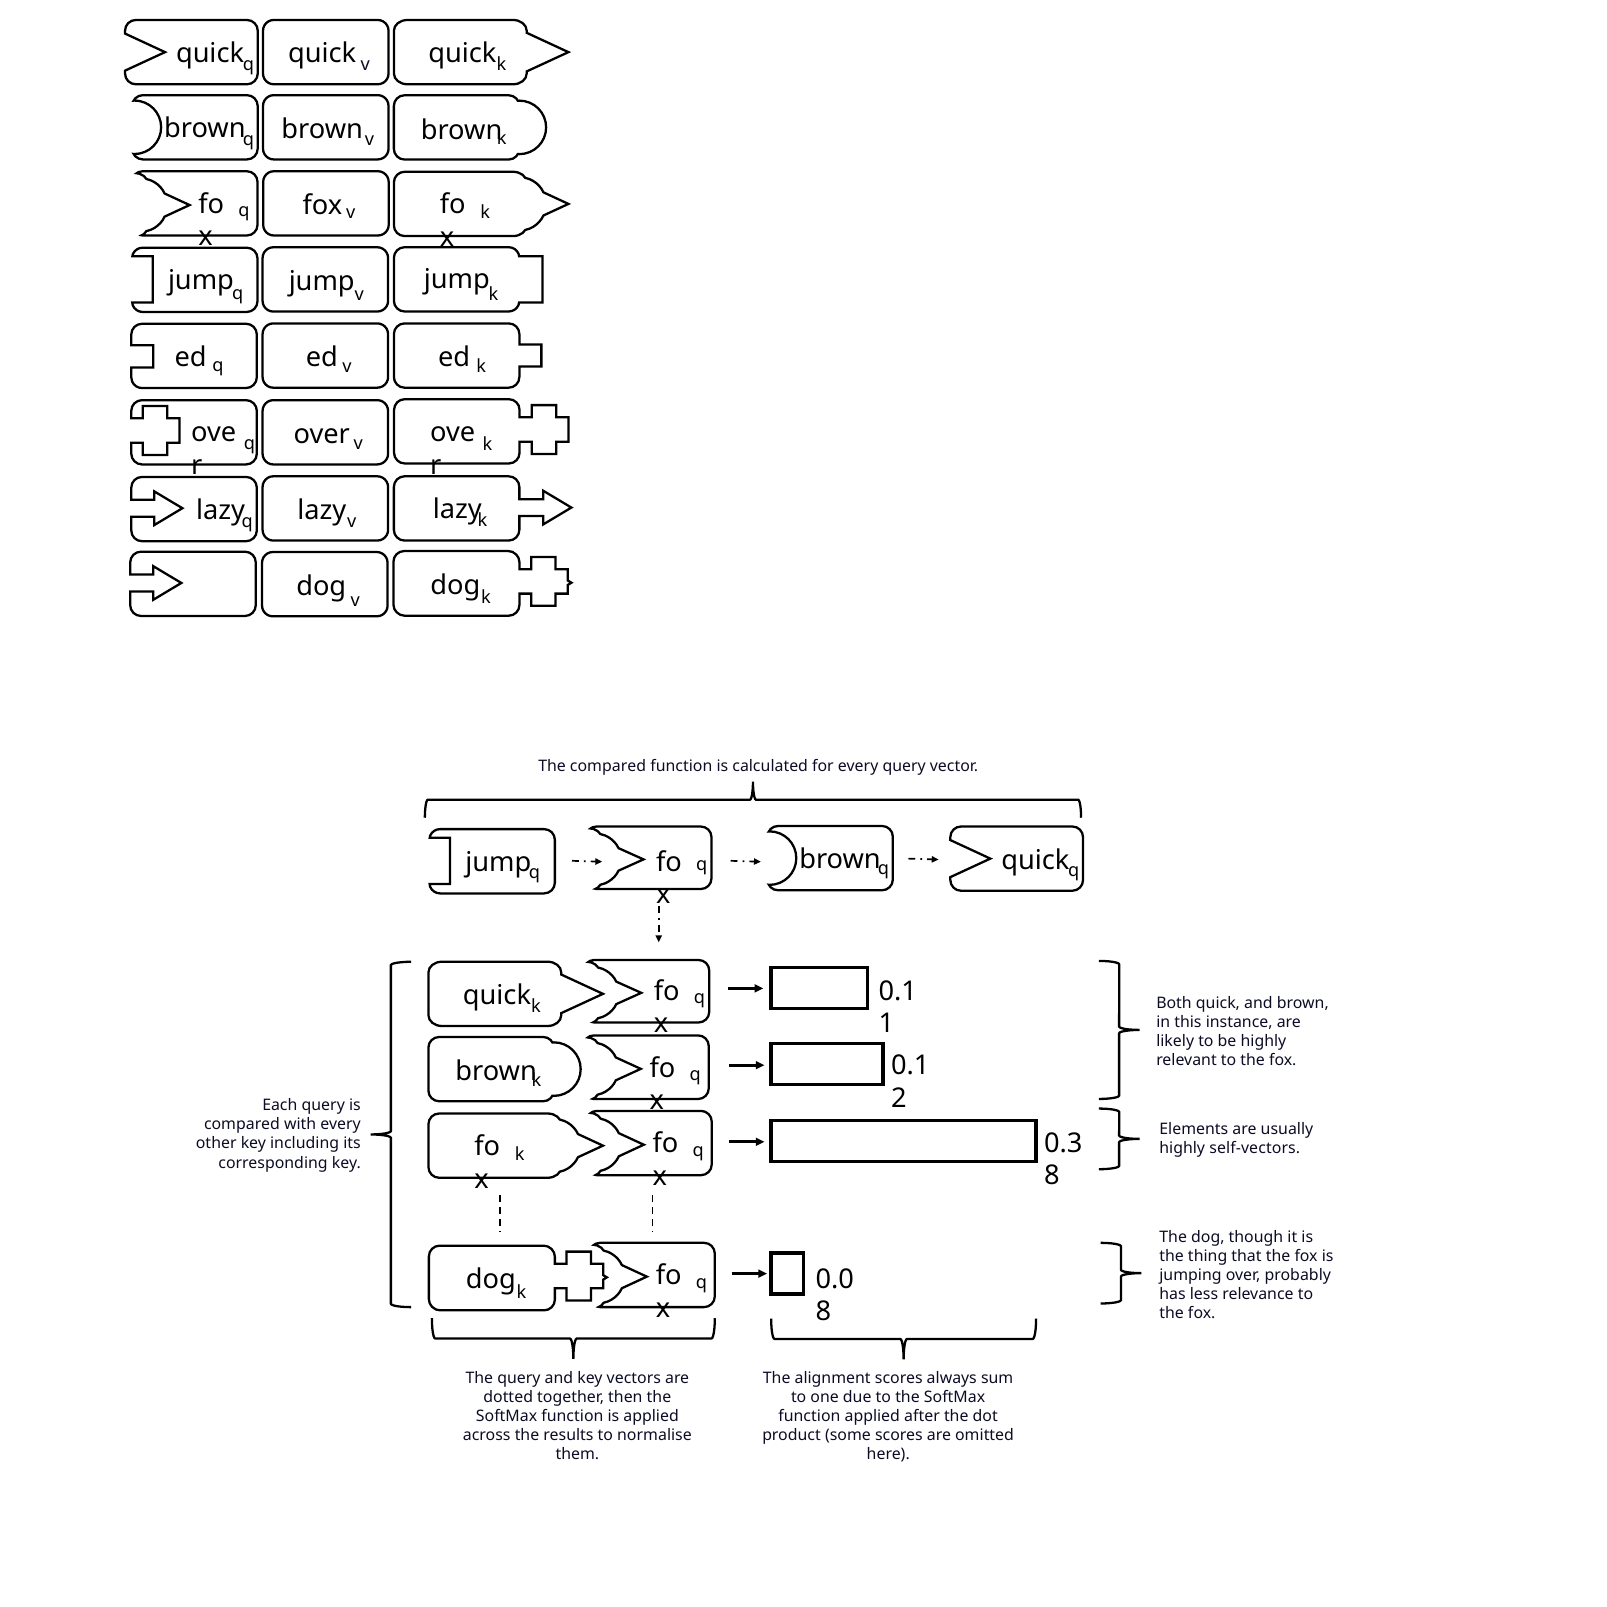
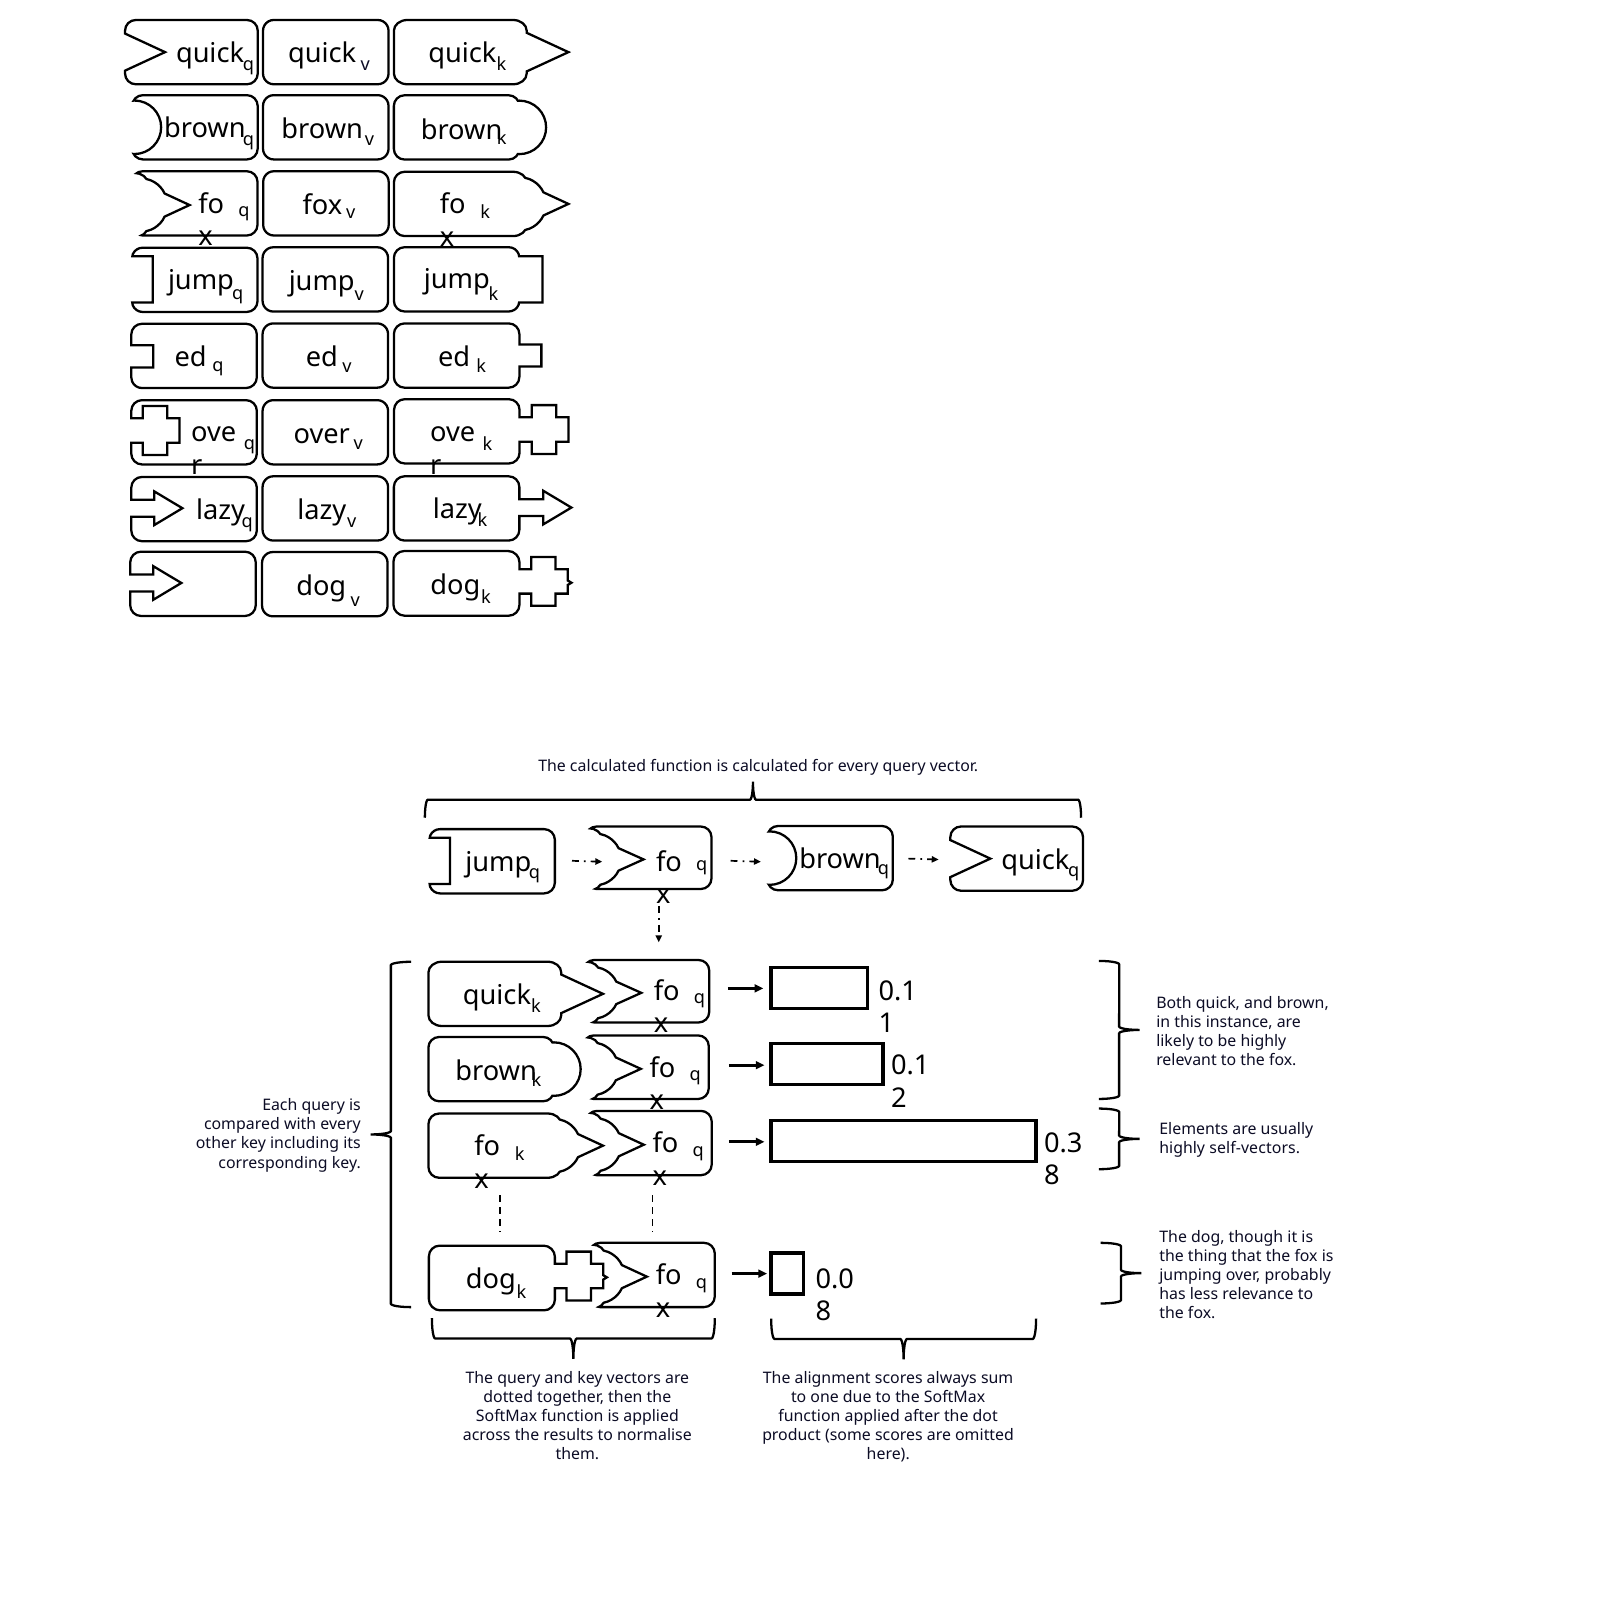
The compared: compared -> calculated
